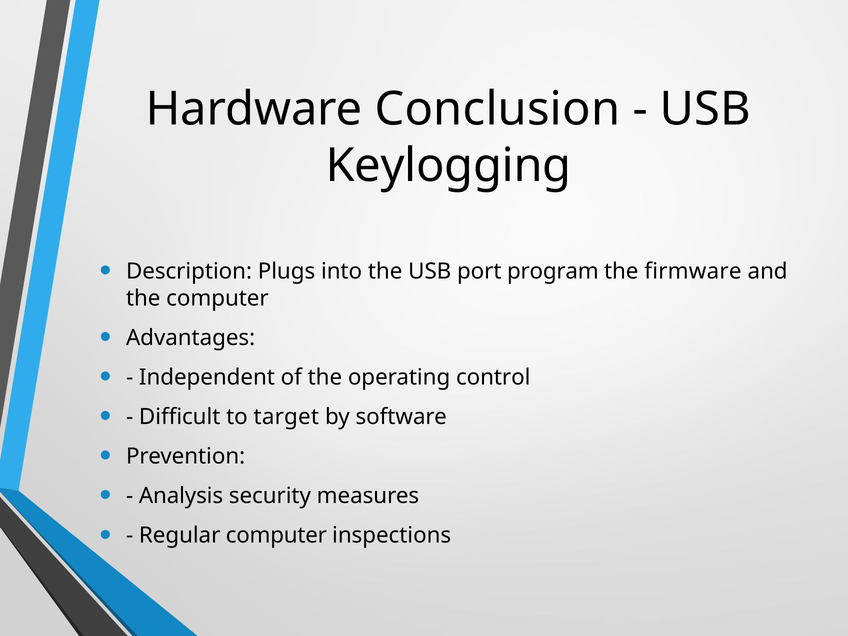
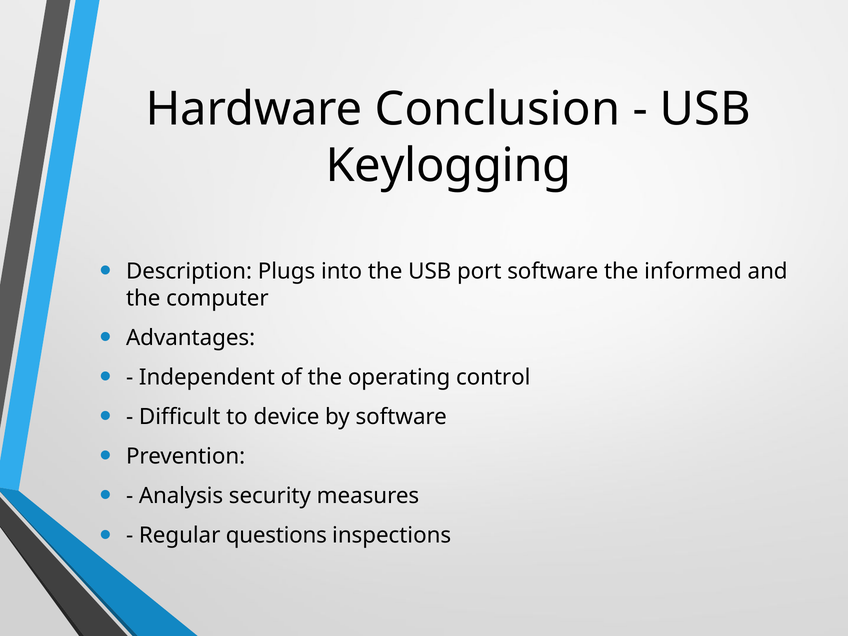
port program: program -> software
firmware: firmware -> informed
target: target -> device
Regular computer: computer -> questions
